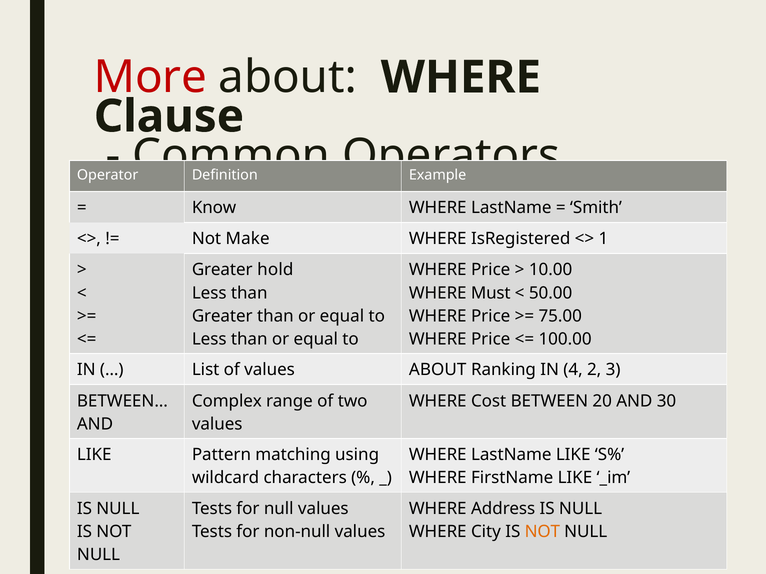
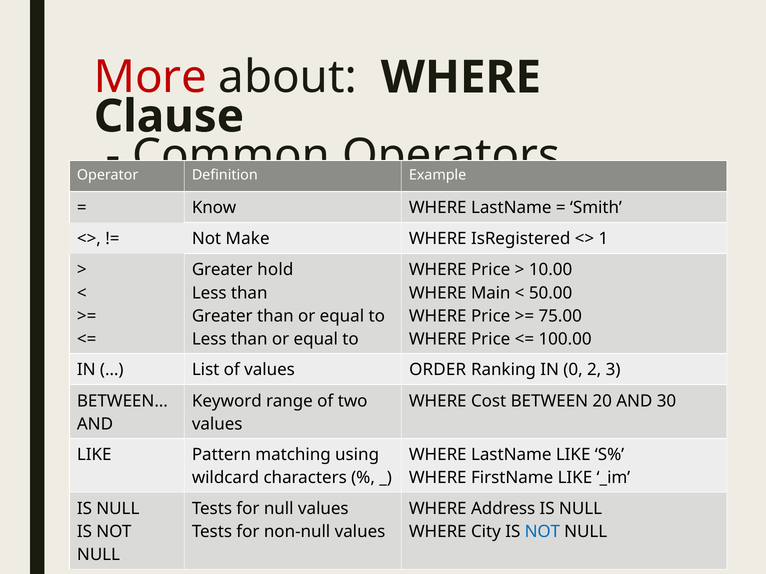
Must: Must -> Main
values ABOUT: ABOUT -> ORDER
4: 4 -> 0
Complex: Complex -> Keyword
NOT at (542, 532) colour: orange -> blue
